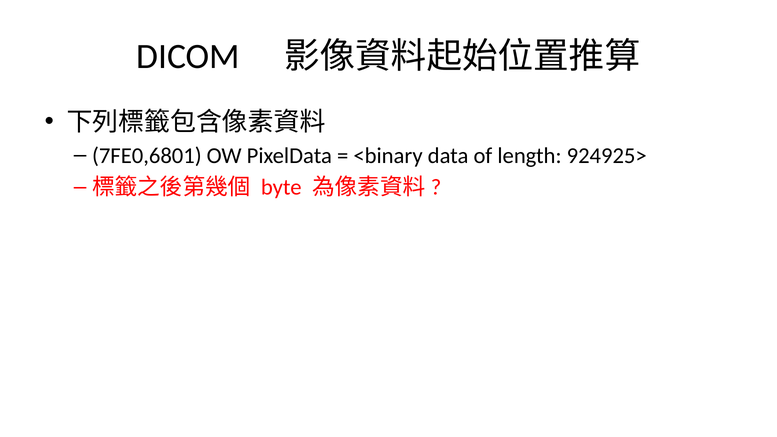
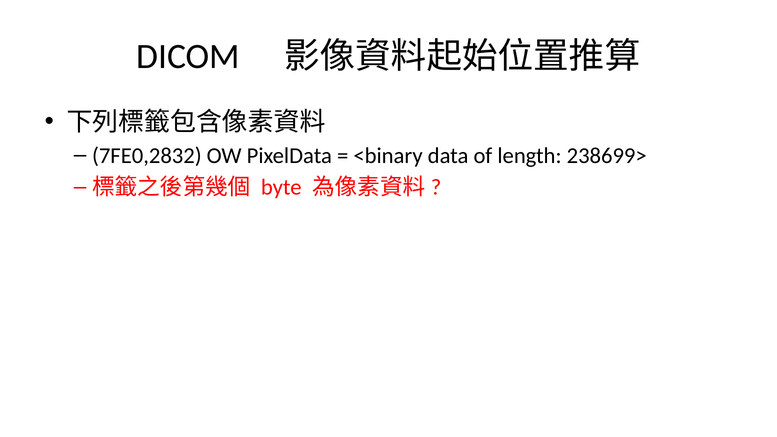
7FE0,6801: 7FE0,6801 -> 7FE0,2832
924925>: 924925> -> 238699>
